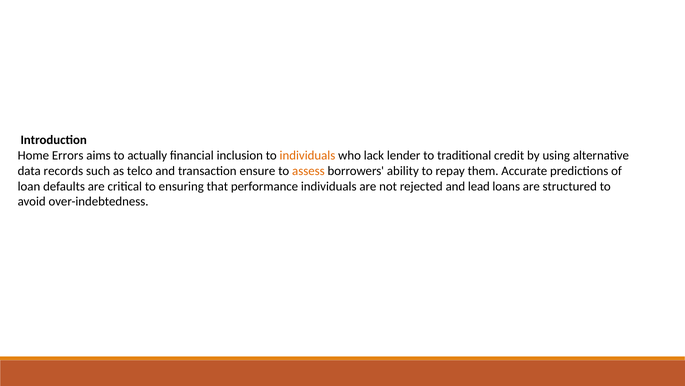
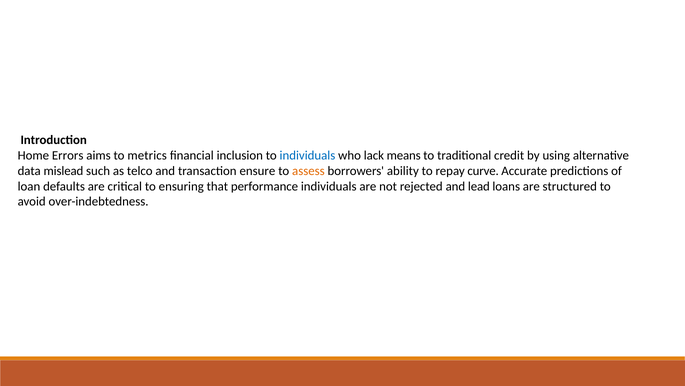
actually: actually -> metrics
individuals at (307, 155) colour: orange -> blue
lender: lender -> means
records: records -> mislead
them: them -> curve
